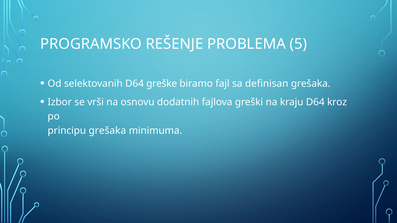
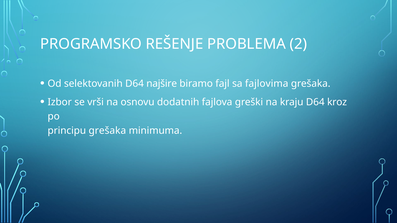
5: 5 -> 2
greške: greške -> najšire
definisan: definisan -> fajlovima
